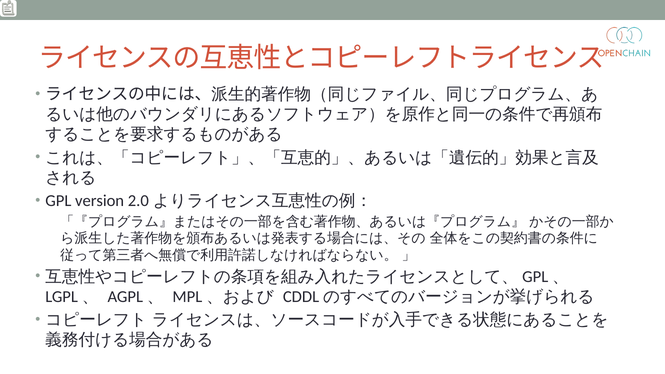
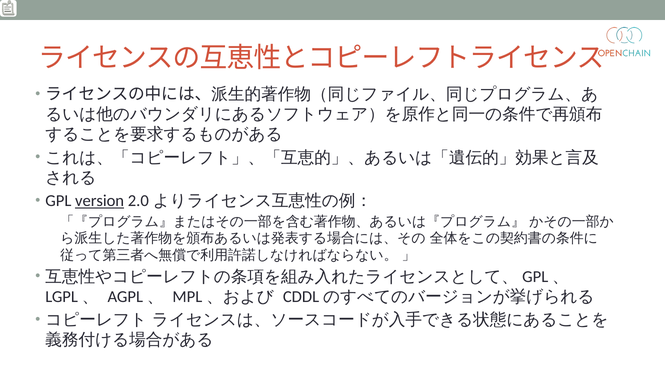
version underline: none -> present
